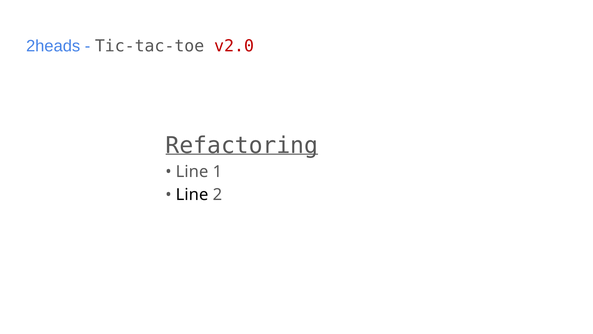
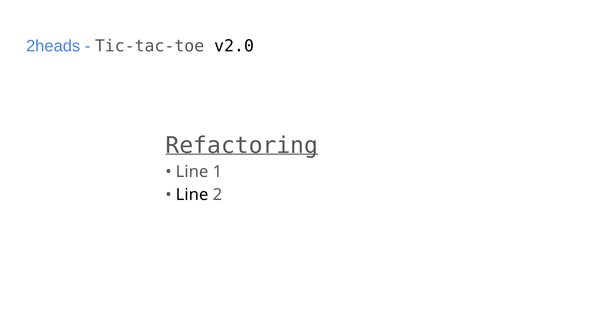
v2.0 colour: red -> black
